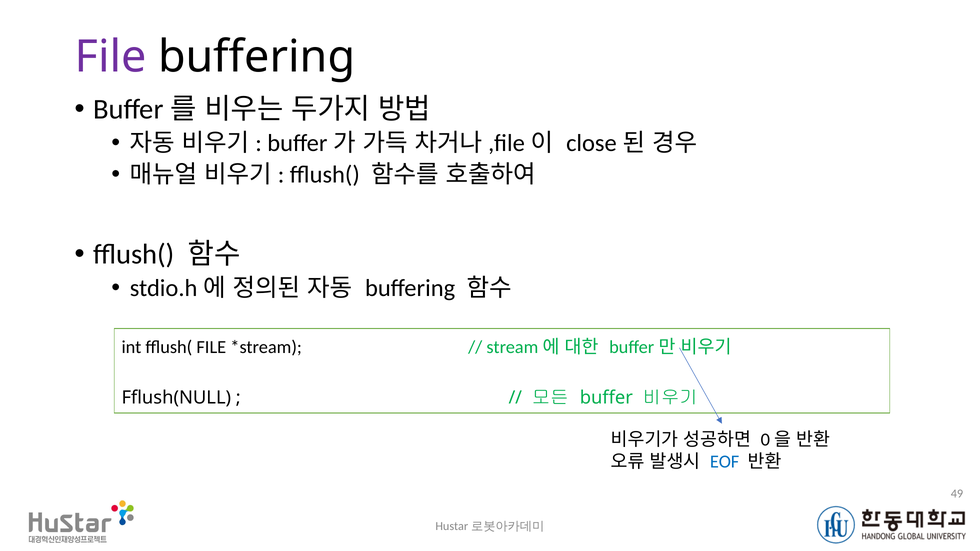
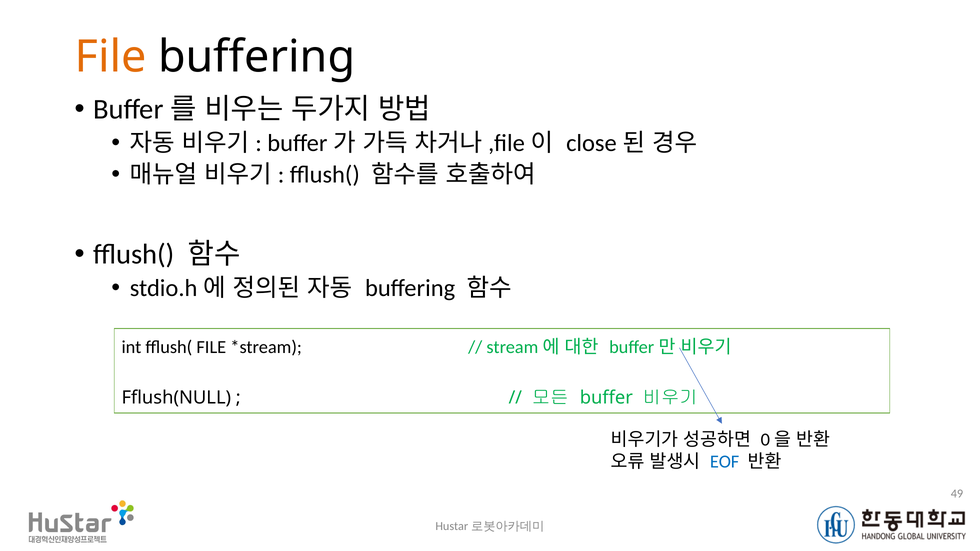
File at (111, 57) colour: purple -> orange
